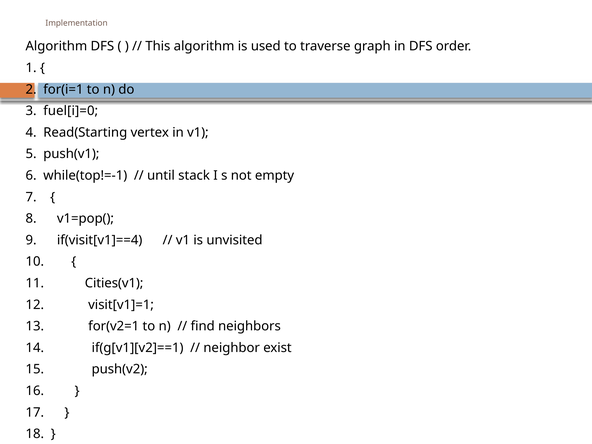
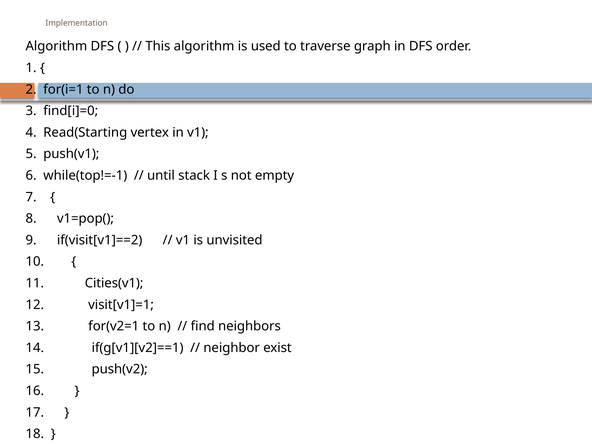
fuel[i]=0: fuel[i]=0 -> find[i]=0
if(visit[v1]==4: if(visit[v1]==4 -> if(visit[v1]==2
